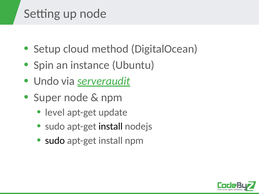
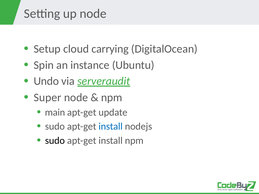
method: method -> carrying
level: level -> main
install at (111, 127) colour: black -> blue
